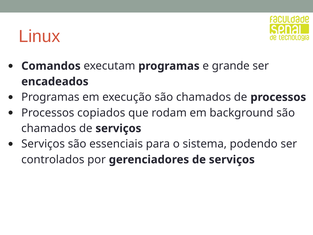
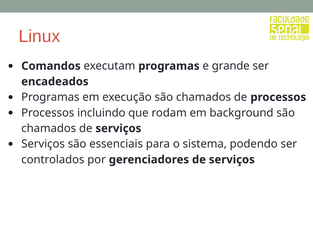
copiados: copiados -> incluindo
